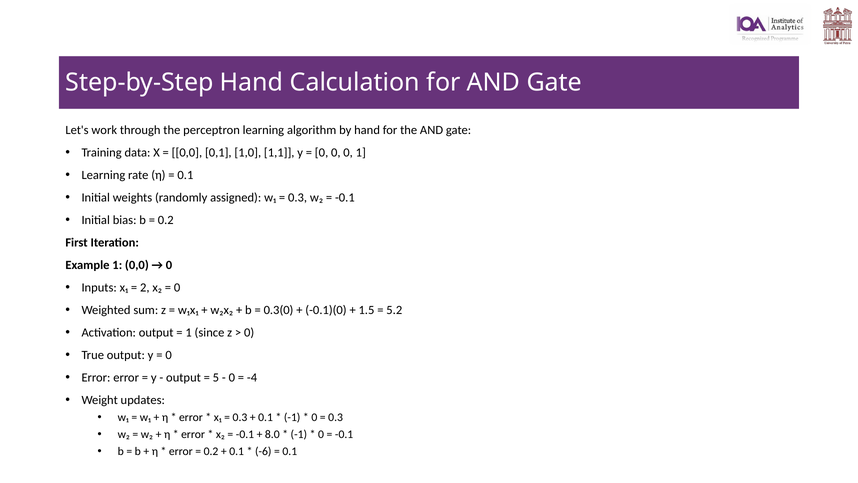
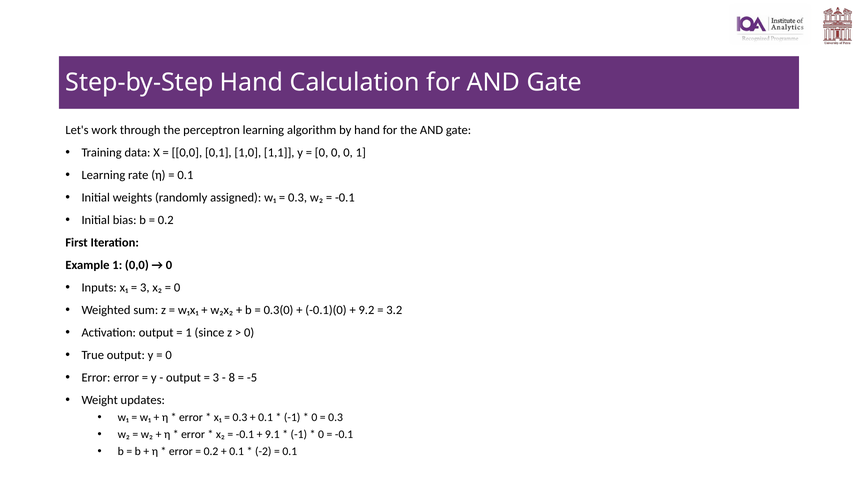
2 at (145, 287): 2 -> 3
1.5: 1.5 -> 9.2
5.2: 5.2 -> 3.2
5 at (216, 377): 5 -> 3
0 at (232, 377): 0 -> 8
-4: -4 -> -5
8.0: 8.0 -> 9.1
-6: -6 -> -2
